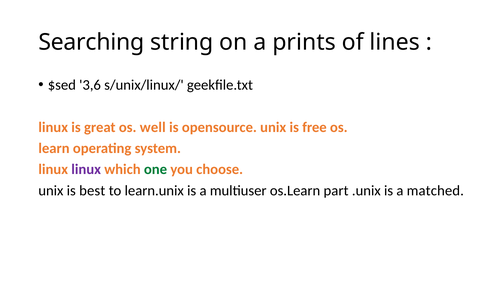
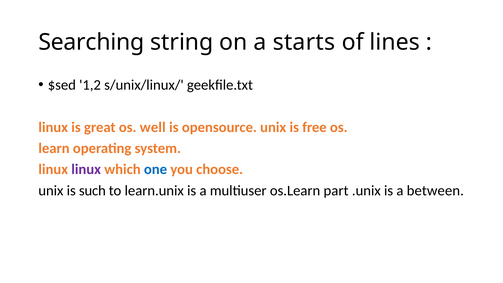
prints: prints -> starts
3,6: 3,6 -> 1,2
one colour: green -> blue
best: best -> such
matched: matched -> between
